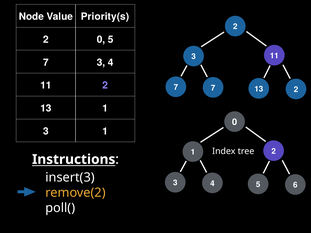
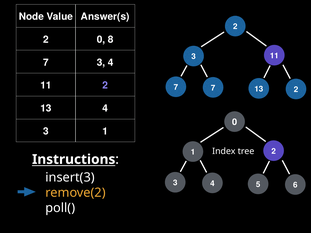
Priority(s: Priority(s -> Answer(s
0 5: 5 -> 8
13 1: 1 -> 4
